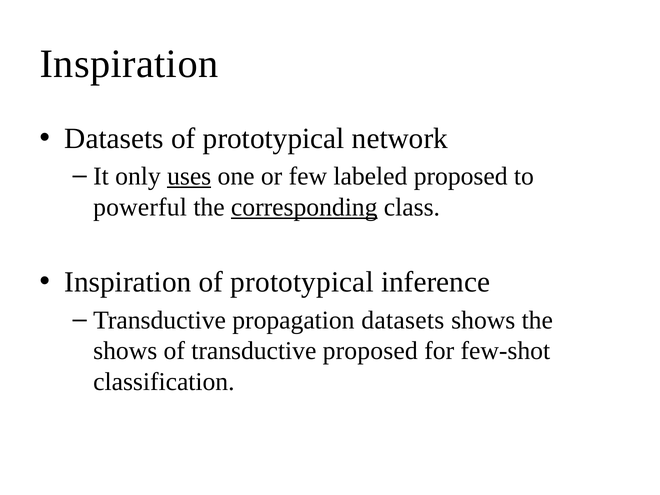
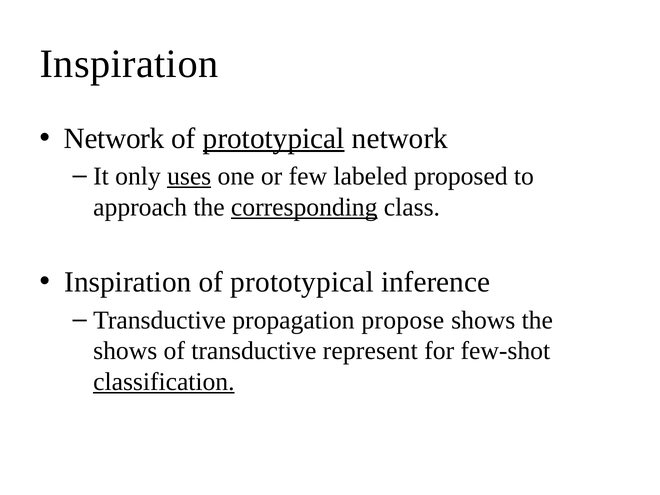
Datasets at (114, 138): Datasets -> Network
prototypical at (274, 138) underline: none -> present
powerful: powerful -> approach
propagation datasets: datasets -> propose
transductive proposed: proposed -> represent
classification underline: none -> present
